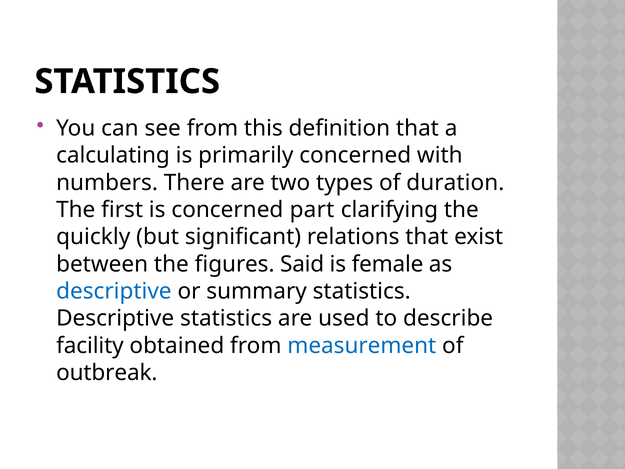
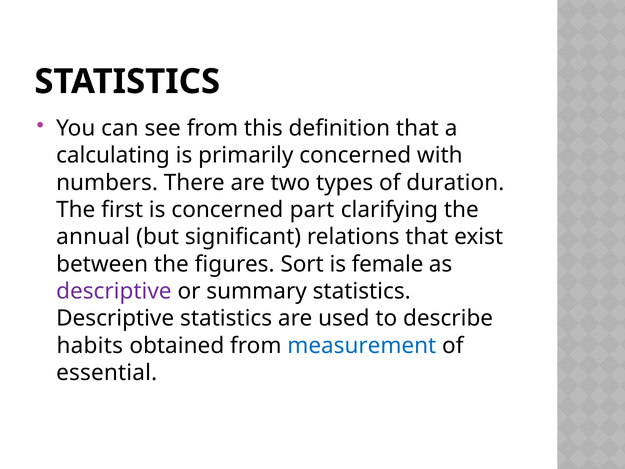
quickly: quickly -> annual
Said: Said -> Sort
descriptive at (114, 291) colour: blue -> purple
facility: facility -> habits
outbreak: outbreak -> essential
